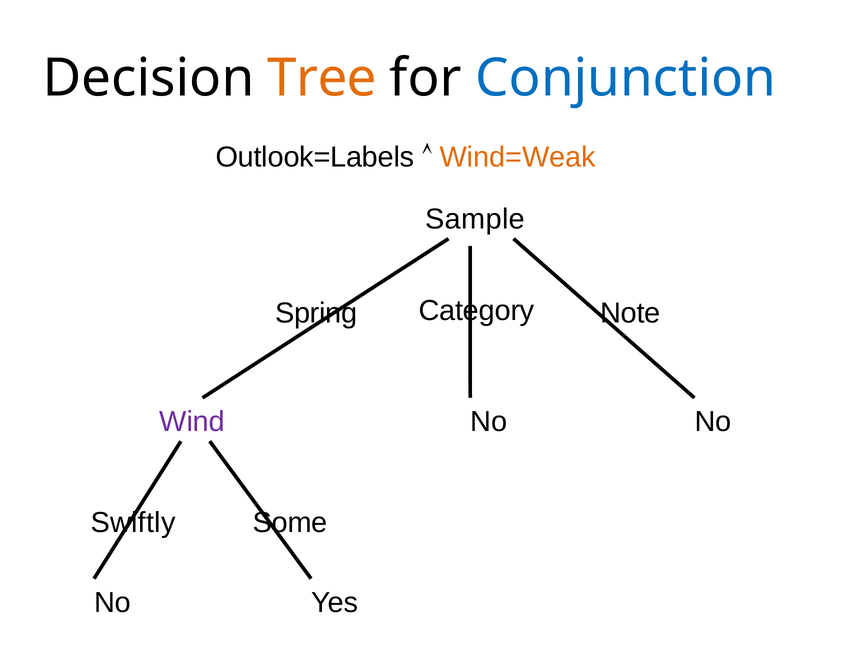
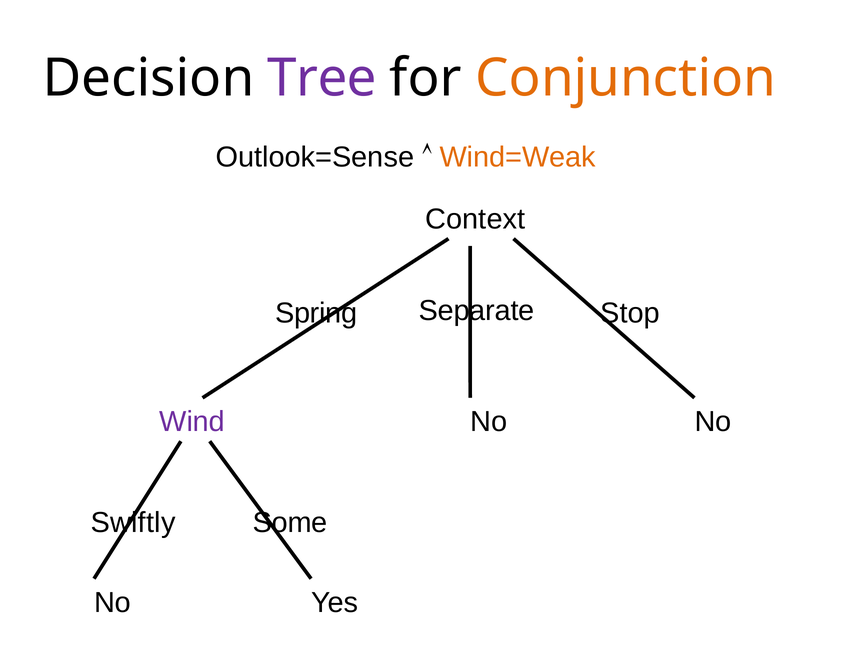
Tree colour: orange -> purple
Conjunction colour: blue -> orange
Outlook=Labels: Outlook=Labels -> Outlook=Sense
Sample: Sample -> Context
Category: Category -> Separate
Note: Note -> Stop
